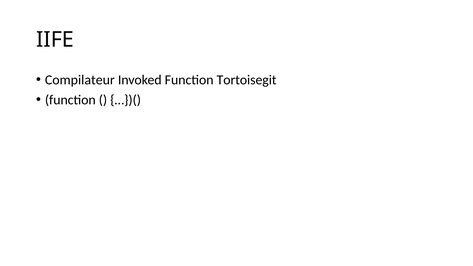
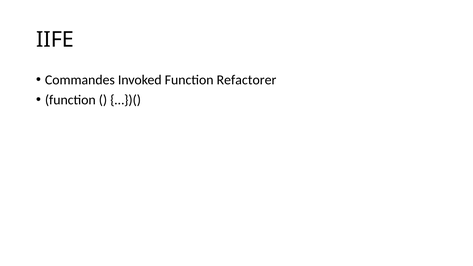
Compilateur: Compilateur -> Commandes
Tortoisegit: Tortoisegit -> Refactorer
